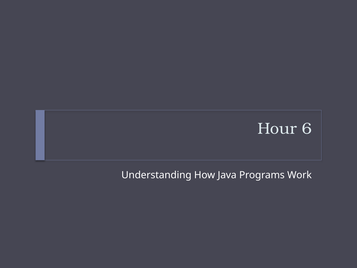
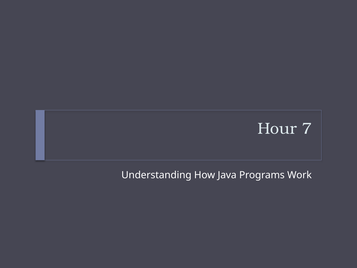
6: 6 -> 7
